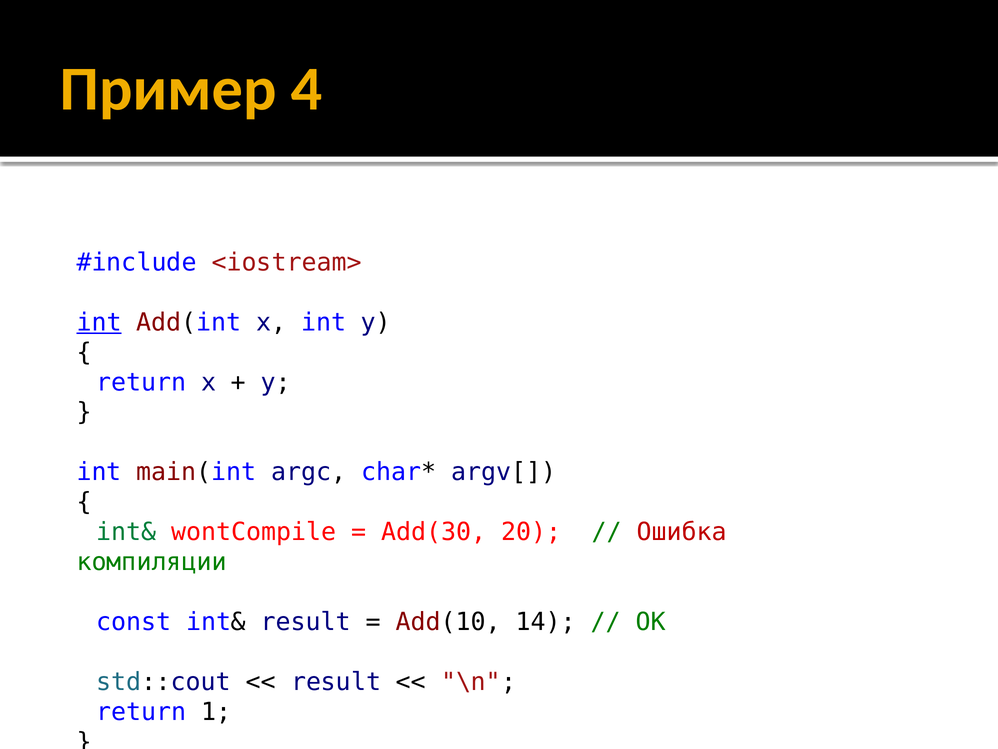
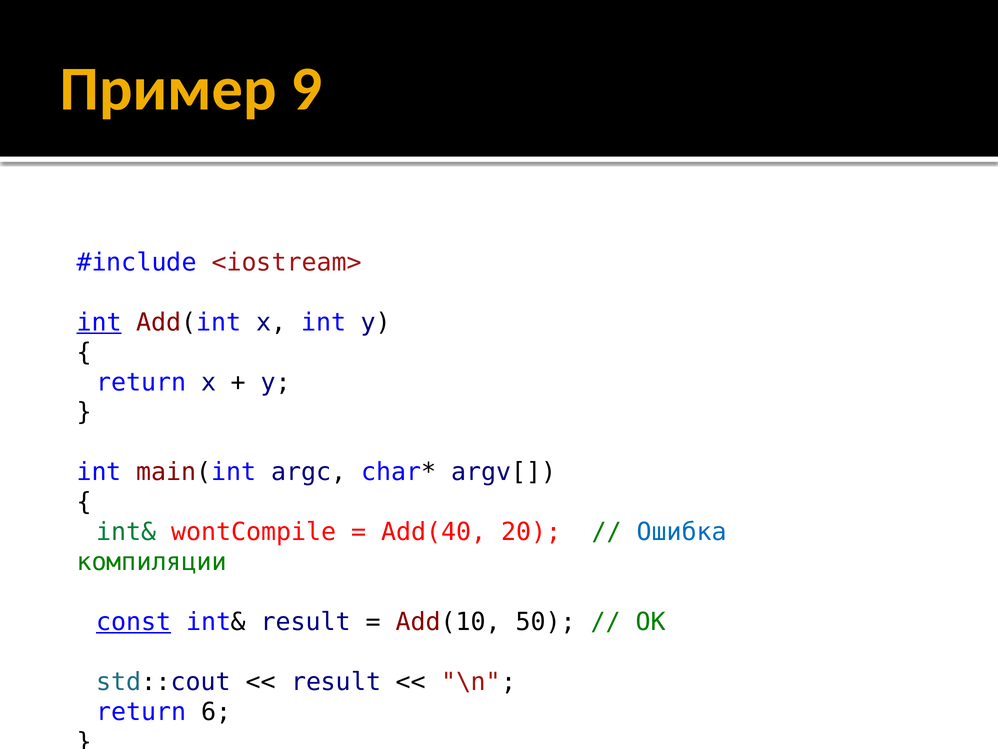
4: 4 -> 9
Add(30: Add(30 -> Add(40
Ошибка colour: red -> blue
const underline: none -> present
14: 14 -> 50
1: 1 -> 6
